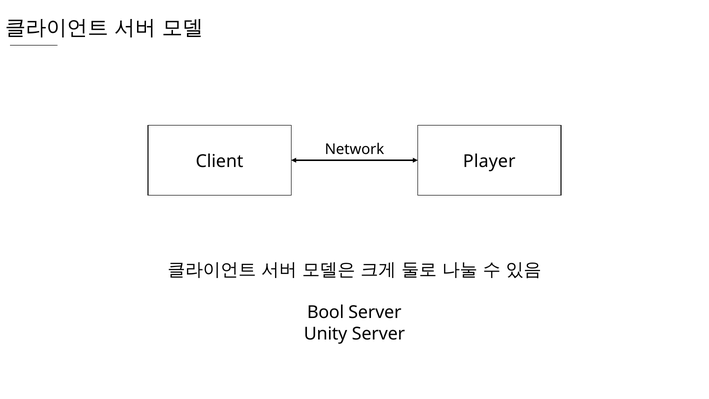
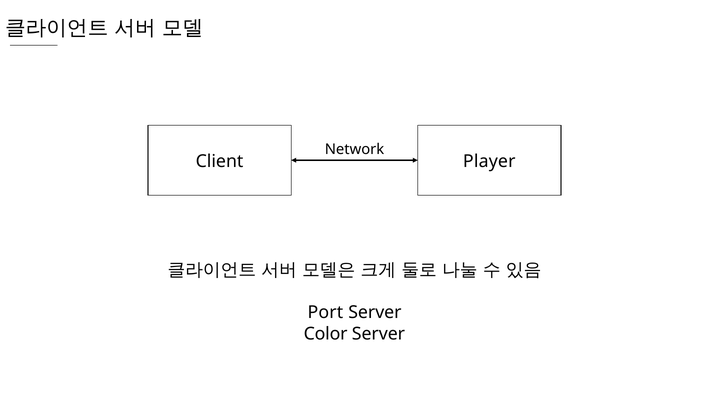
Bool: Bool -> Port
Unity: Unity -> Color
